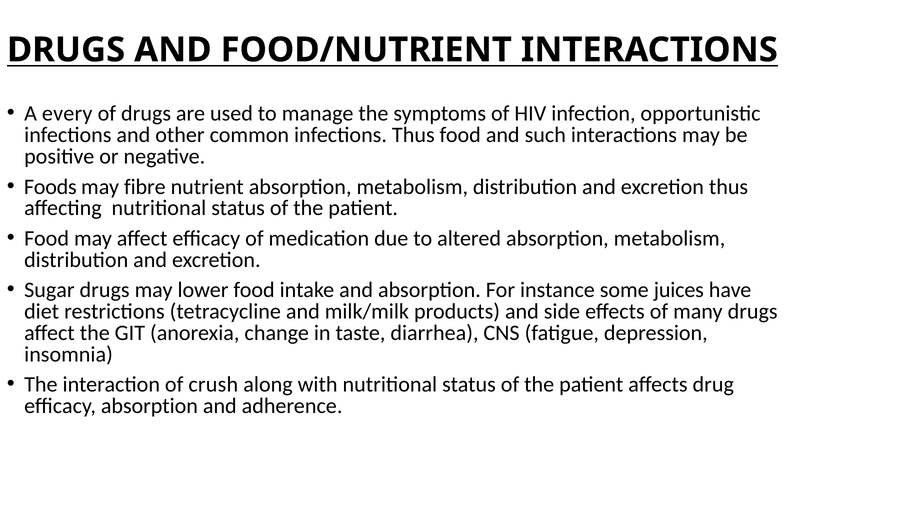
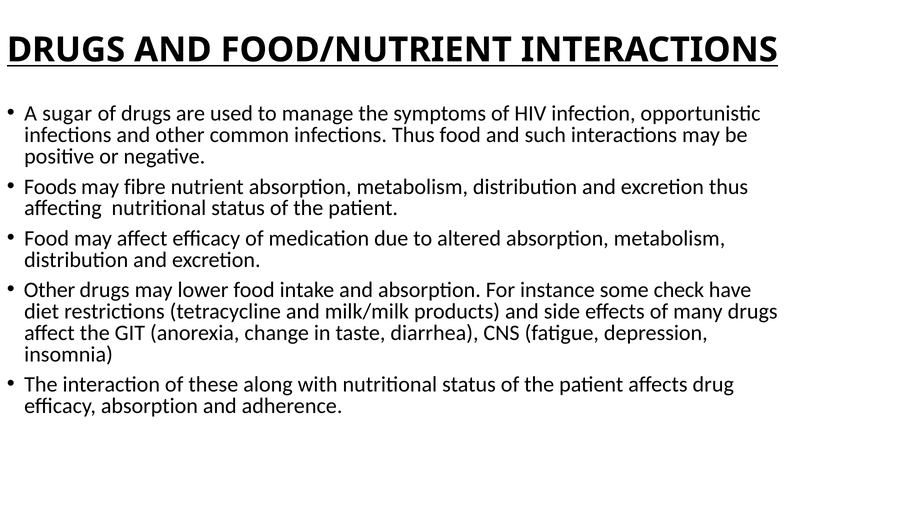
every: every -> sugar
Sugar at (49, 290): Sugar -> Other
juices: juices -> check
crush: crush -> these
